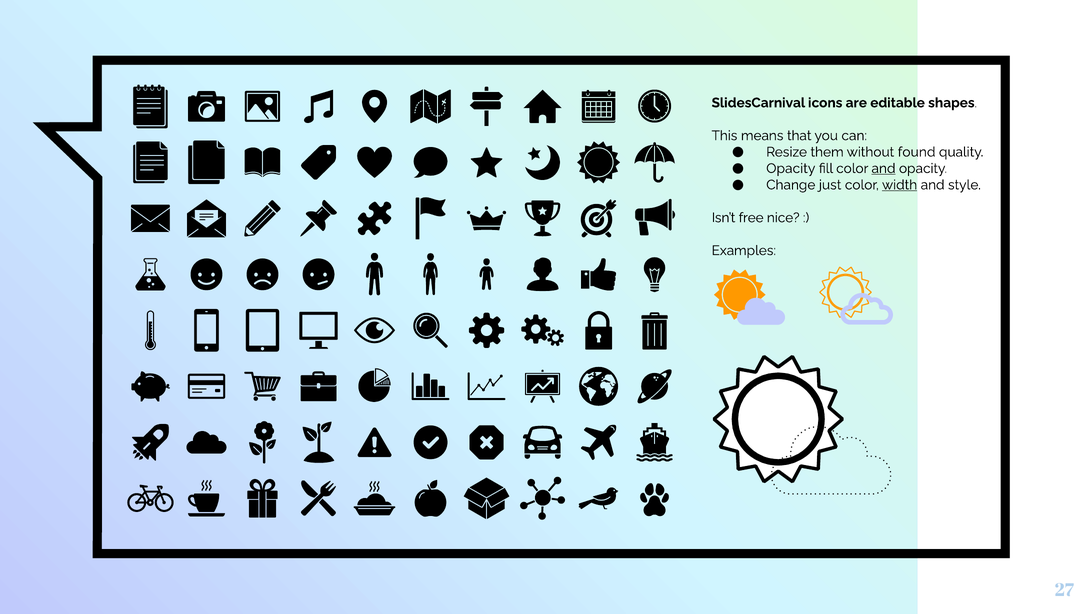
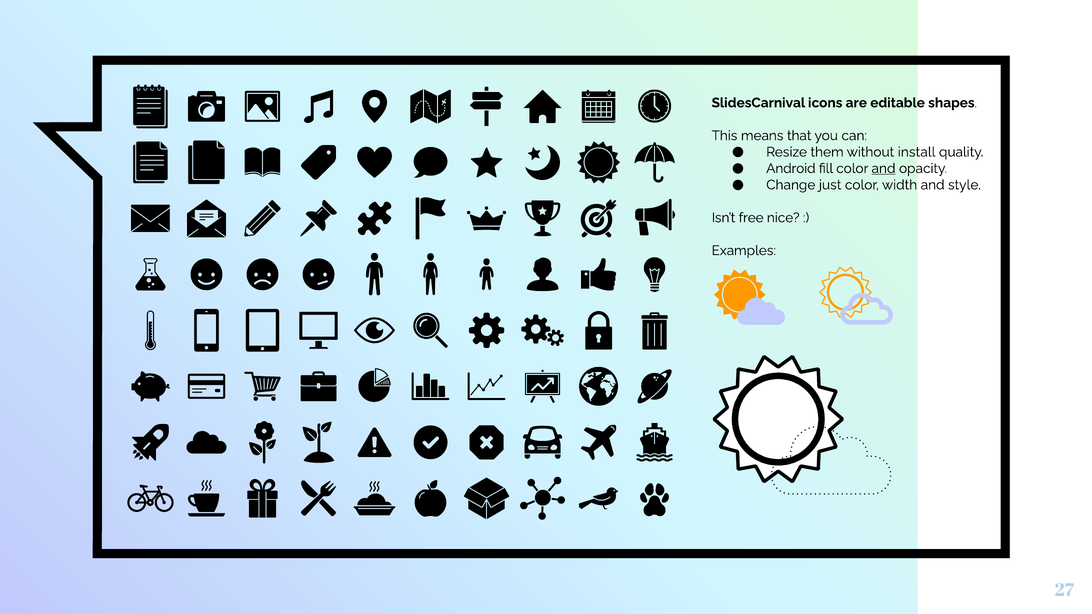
found: found -> install
Opacity at (791, 169): Opacity -> Android
width underline: present -> none
